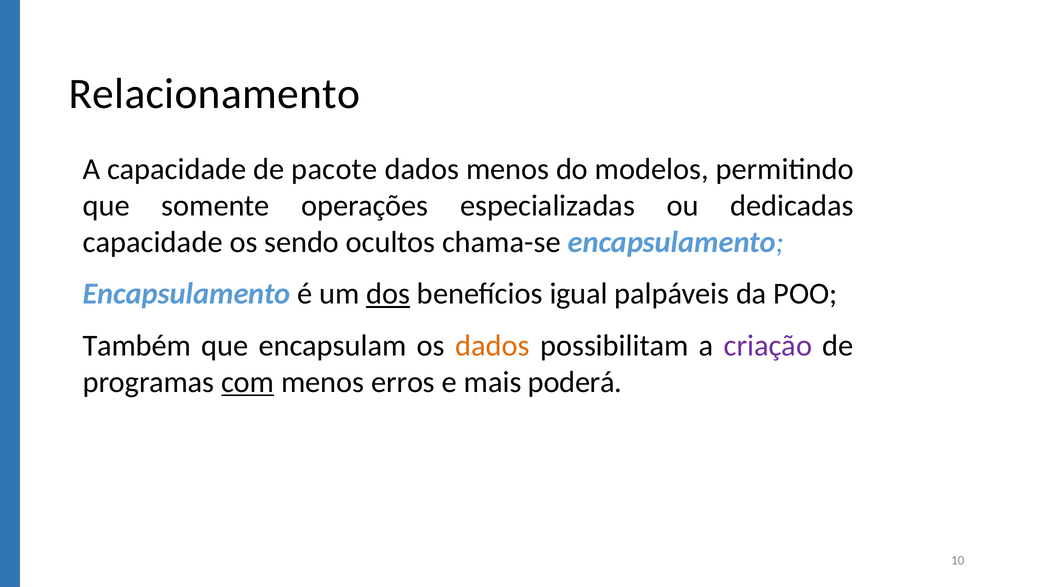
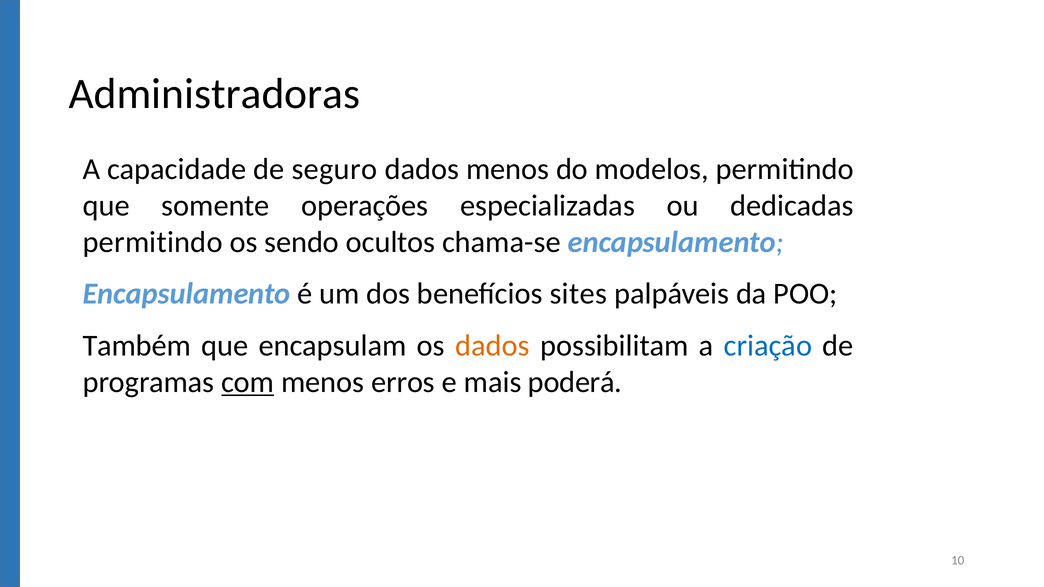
Relacionamento: Relacionamento -> Administradoras
pacote: pacote -> seguro
capacidade at (153, 242): capacidade -> permitindo
dos underline: present -> none
igual: igual -> sites
criação colour: purple -> blue
